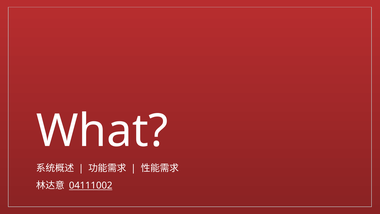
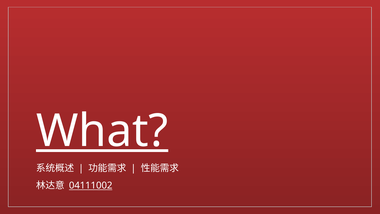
What underline: none -> present
